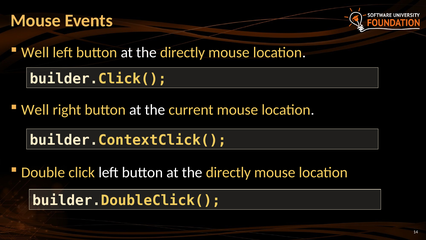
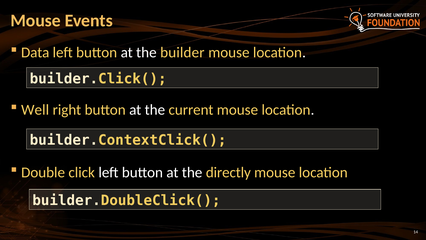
Well at (35, 52): Well -> Data
directly at (183, 52): directly -> builder
